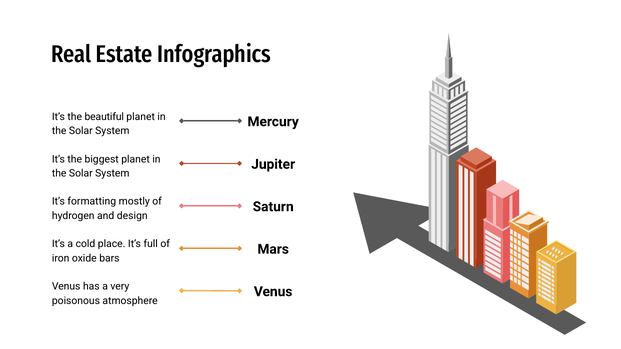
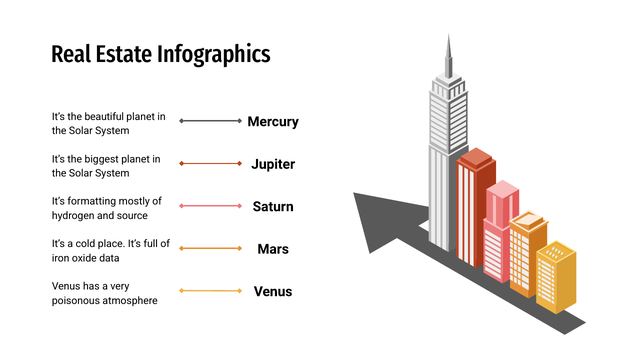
design: design -> source
bars: bars -> data
